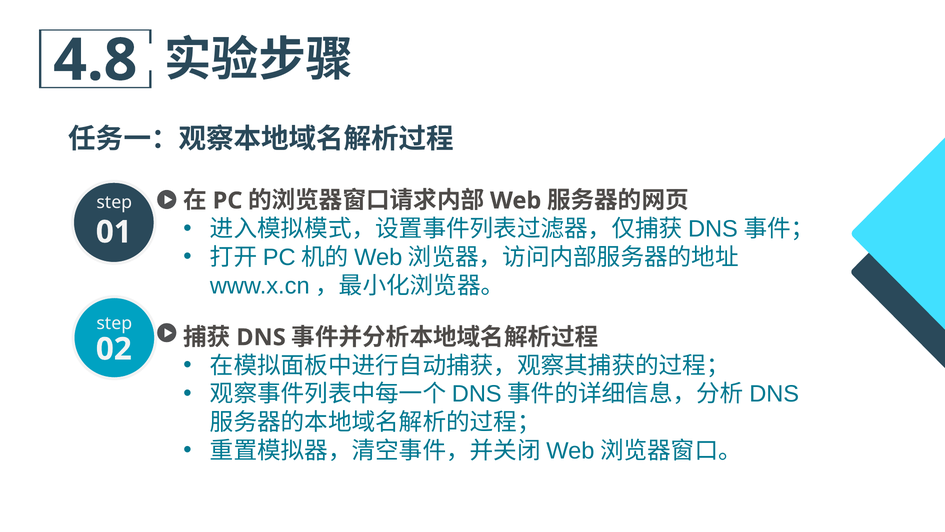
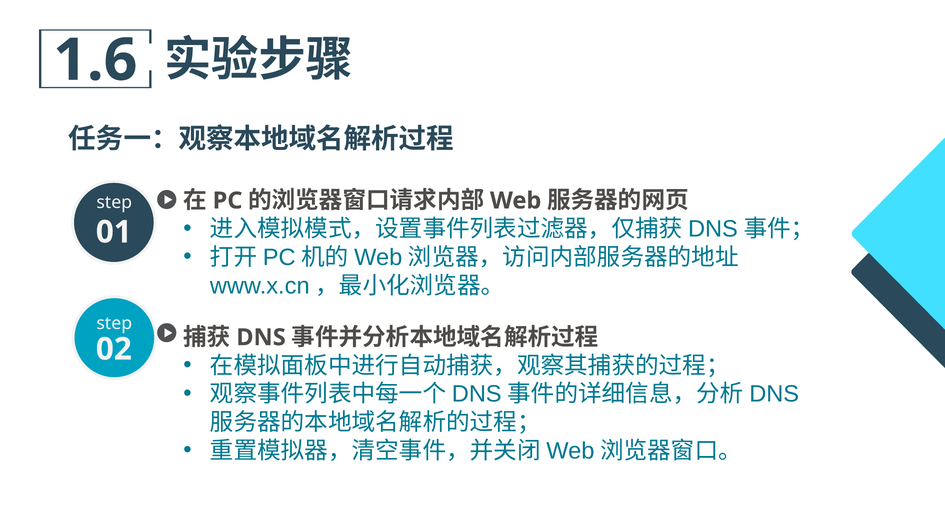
4.8: 4.8 -> 1.6
